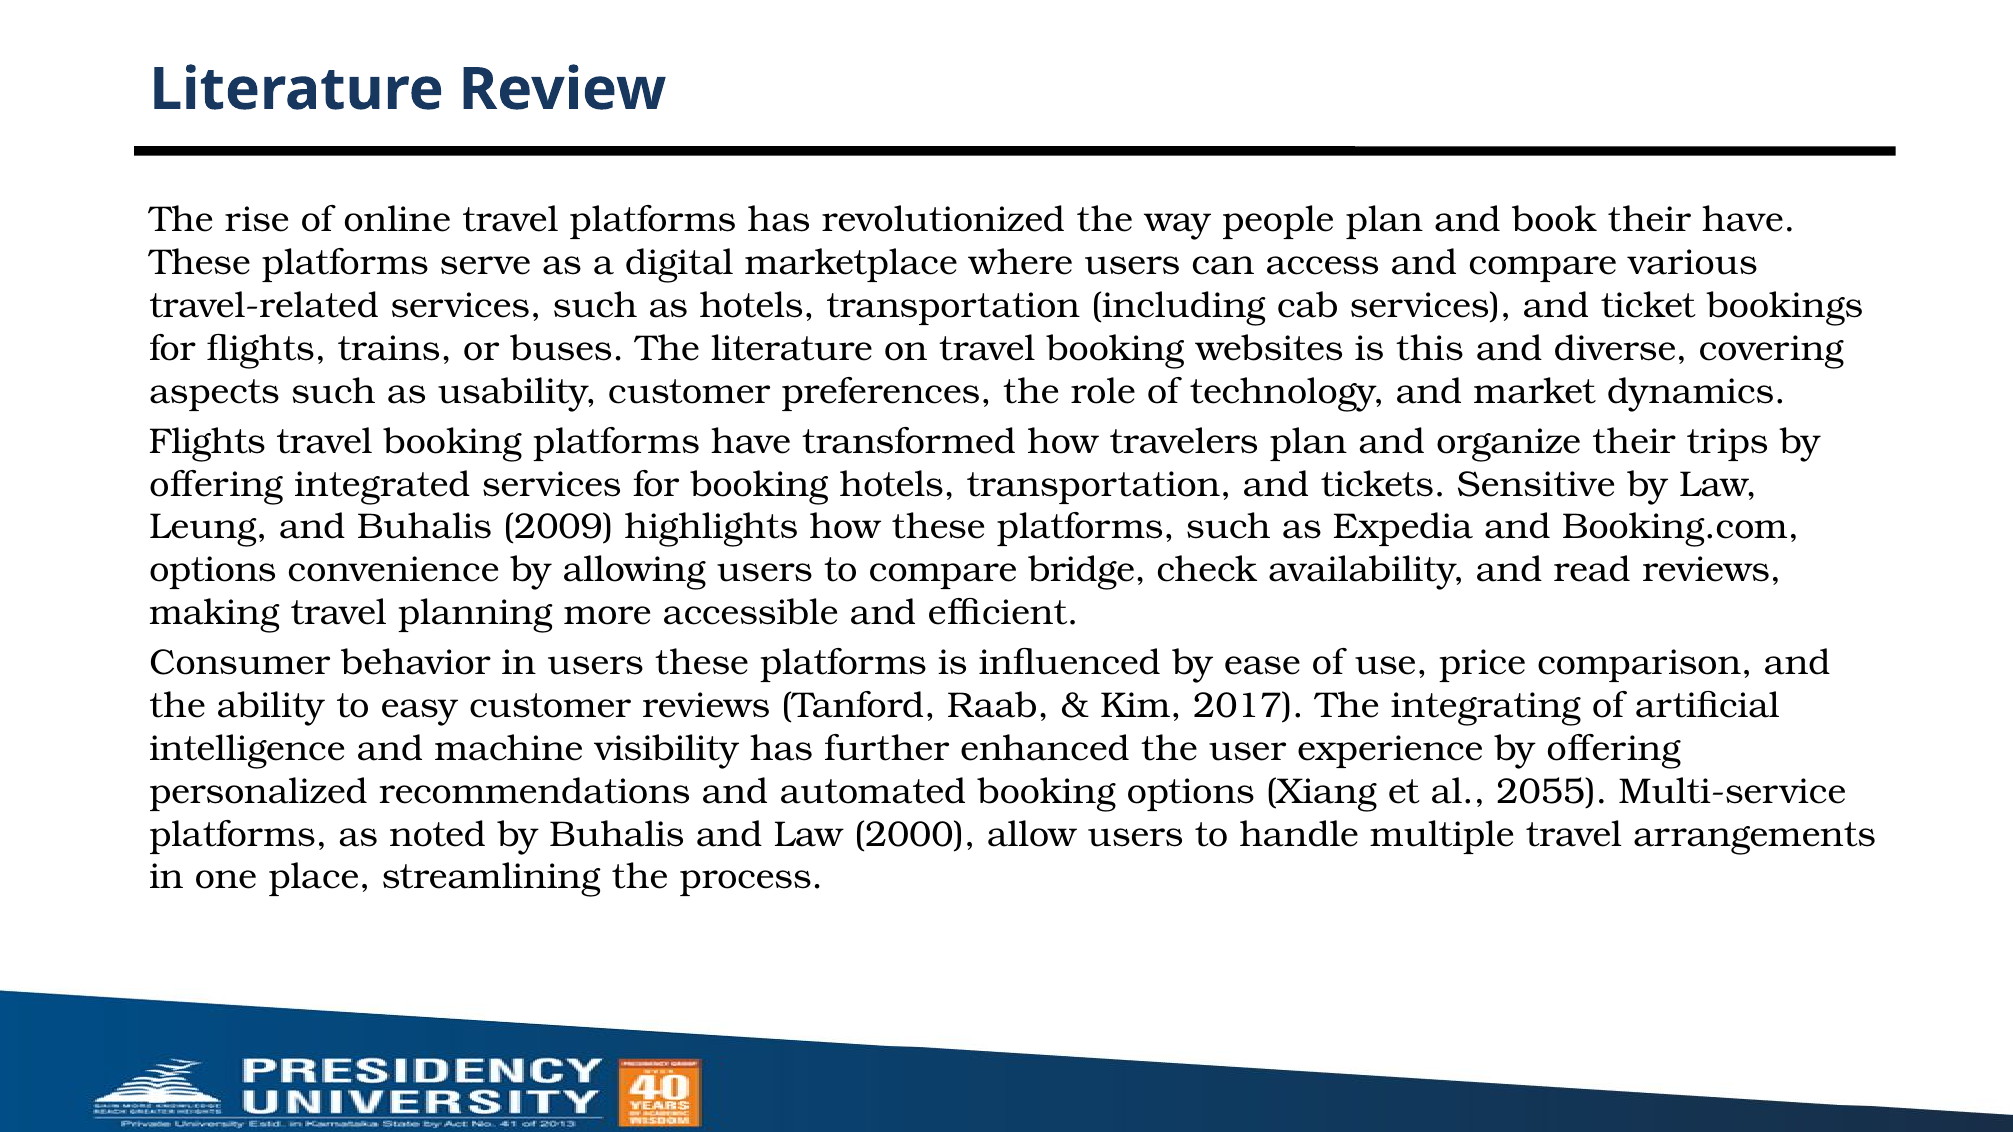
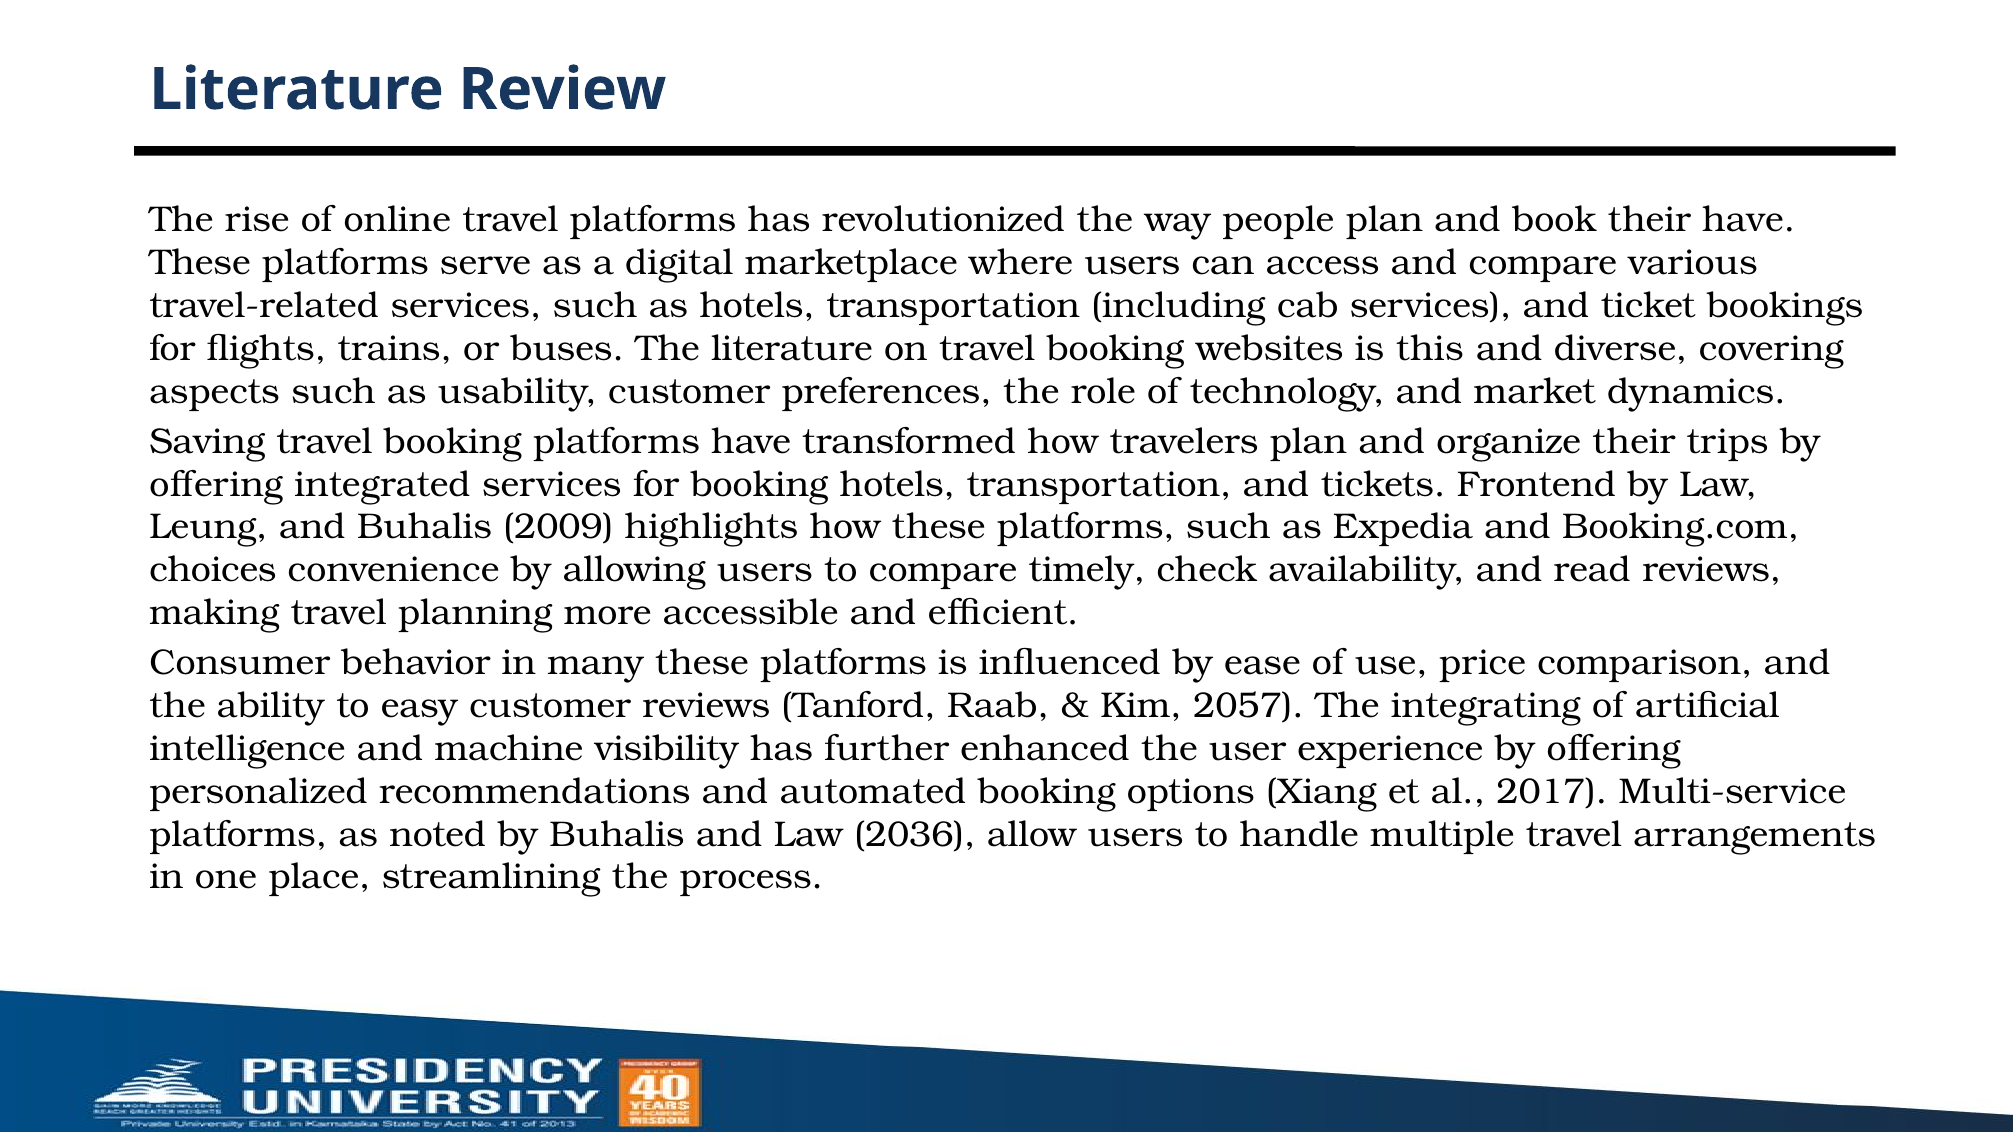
Flights at (207, 442): Flights -> Saving
Sensitive: Sensitive -> Frontend
options at (213, 570): options -> choices
bridge: bridge -> timely
in users: users -> many
2017: 2017 -> 2057
2055: 2055 -> 2017
2000: 2000 -> 2036
